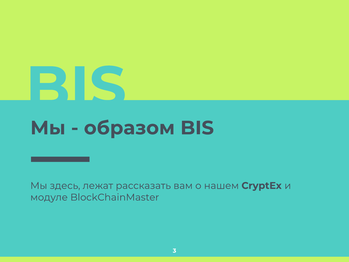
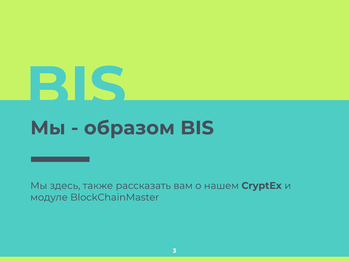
лежат: лежат -> также
